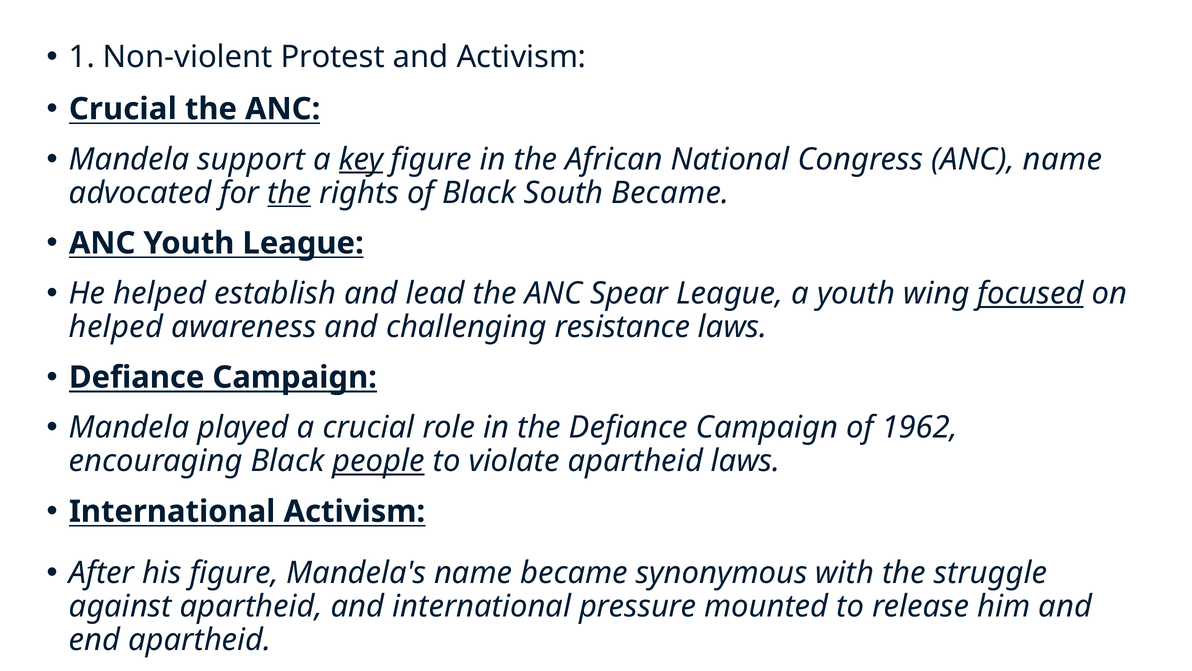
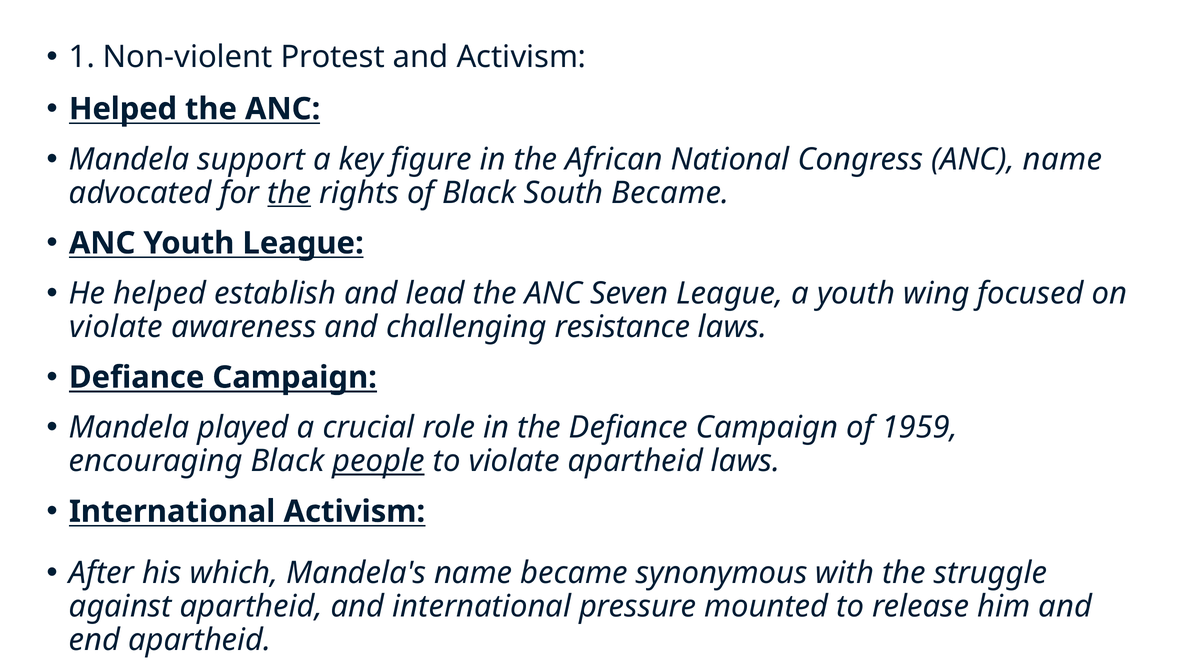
Crucial at (123, 109): Crucial -> Helped
key underline: present -> none
Spear: Spear -> Seven
focused underline: present -> none
helped at (116, 327): helped -> violate
1962: 1962 -> 1959
his figure: figure -> which
